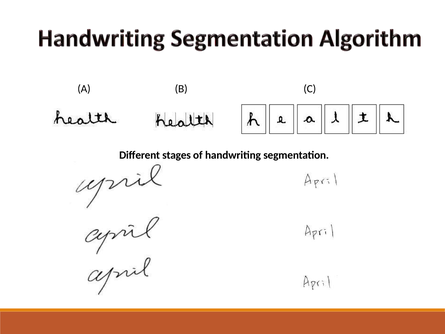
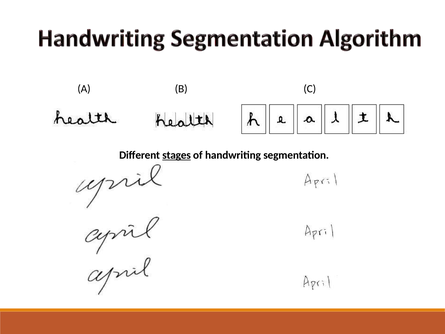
stages underline: none -> present
